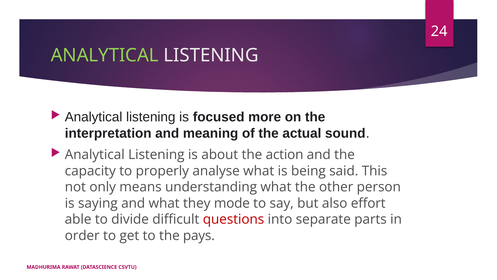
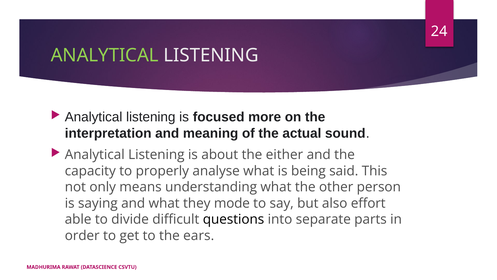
action: action -> either
questions colour: red -> black
pays: pays -> ears
